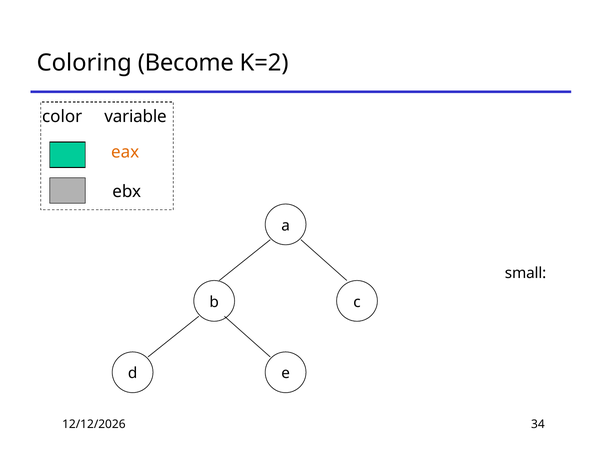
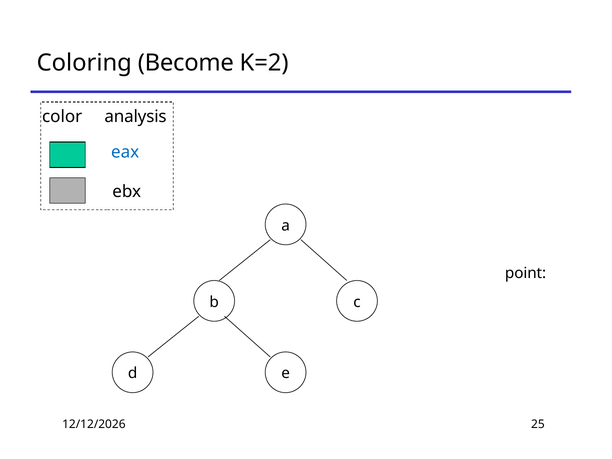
variable: variable -> analysis
eax colour: orange -> blue
small: small -> point
34: 34 -> 25
